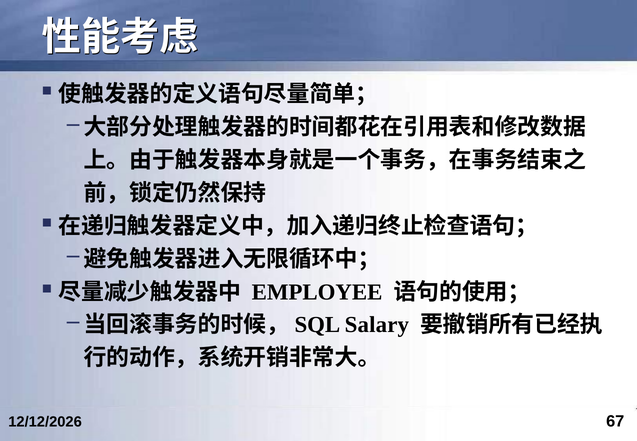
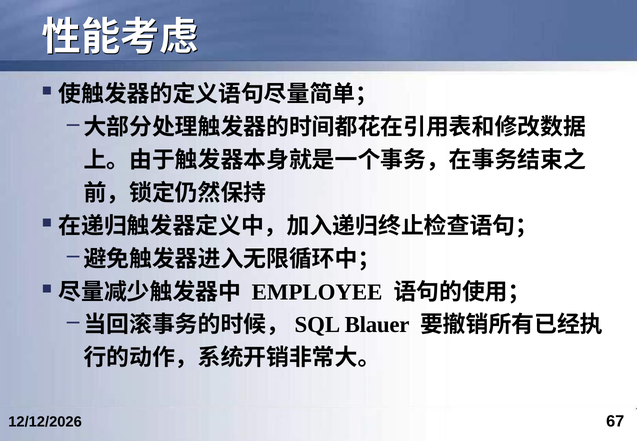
Salary: Salary -> Blauer
